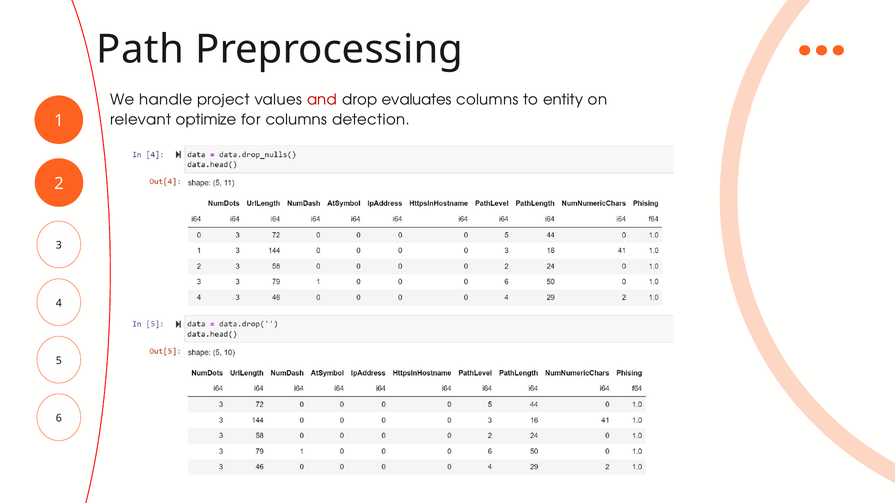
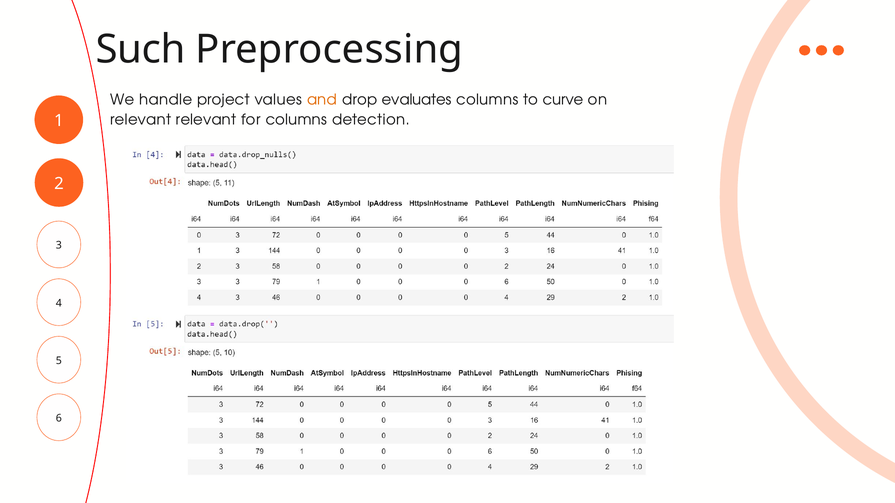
Path: Path -> Such
and colour: red -> orange
entity: entity -> curve
relevant optimize: optimize -> relevant
